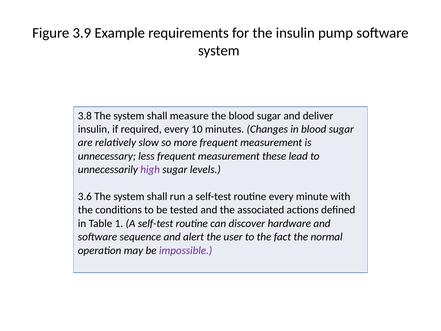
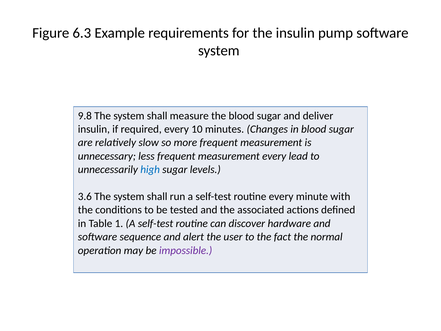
3.9: 3.9 -> 6.3
3.8: 3.8 -> 9.8
measurement these: these -> every
high colour: purple -> blue
